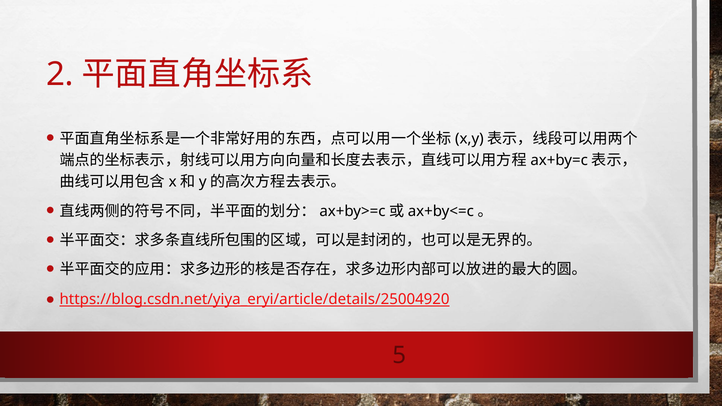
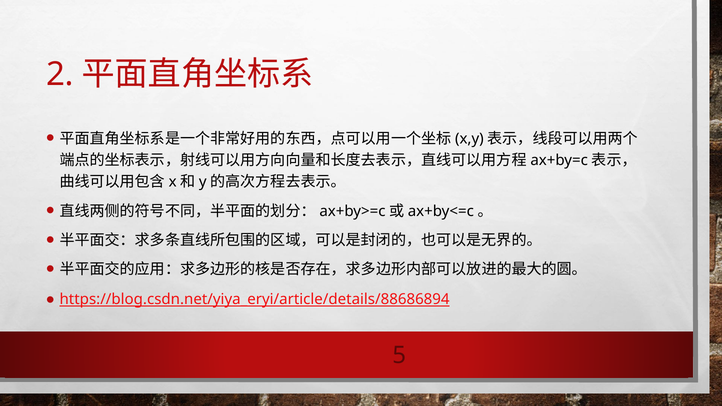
https://blog.csdn.net/yiya_eryi/article/details/25004920: https://blog.csdn.net/yiya_eryi/article/details/25004920 -> https://blog.csdn.net/yiya_eryi/article/details/88686894
